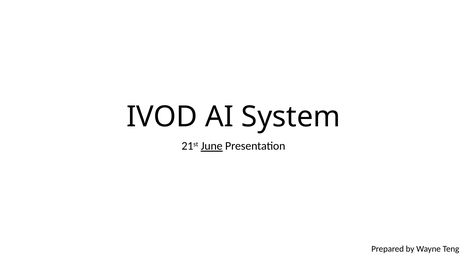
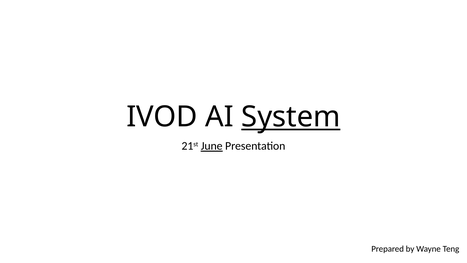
System underline: none -> present
